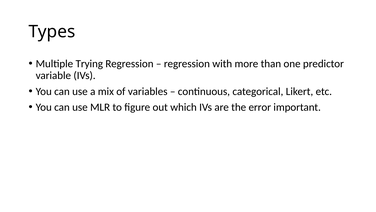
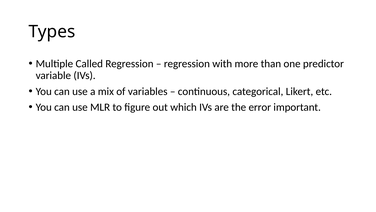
Trying: Trying -> Called
